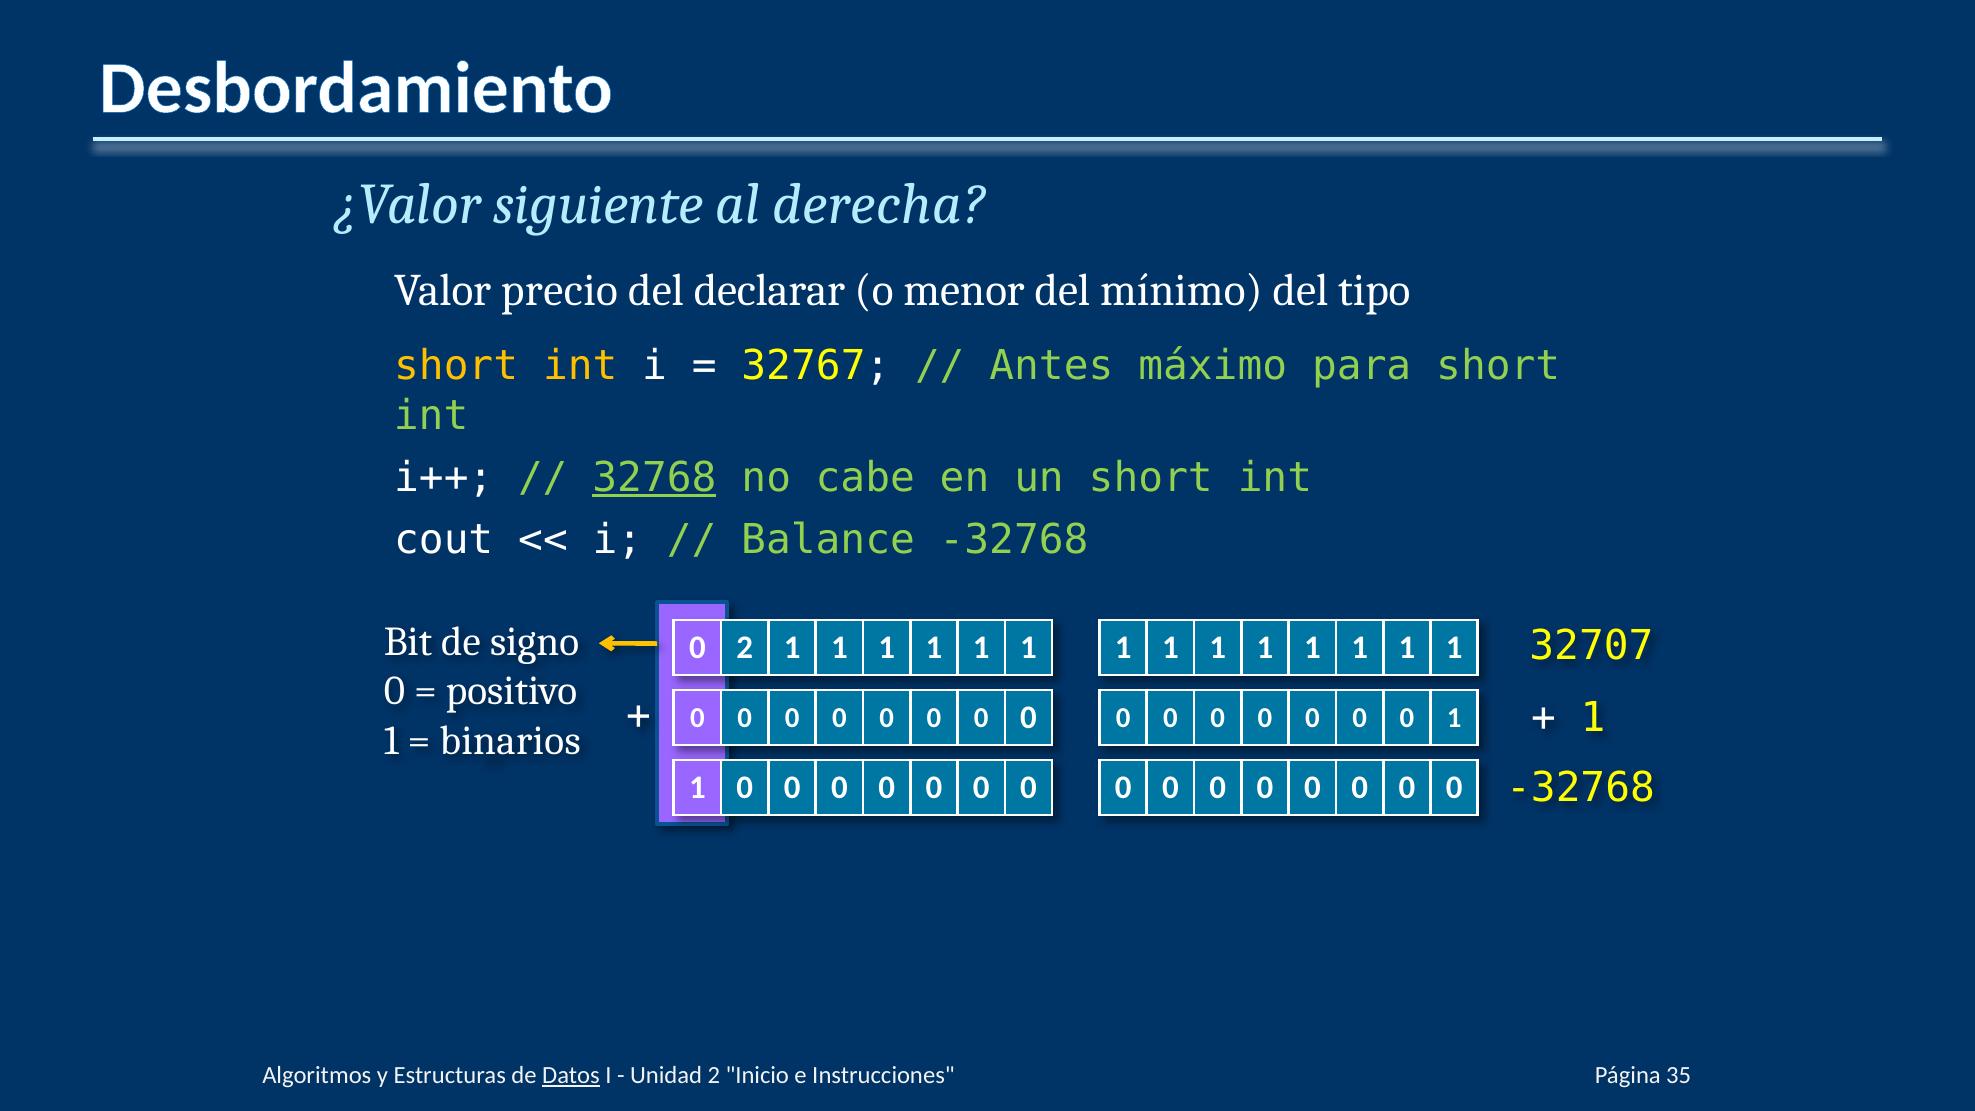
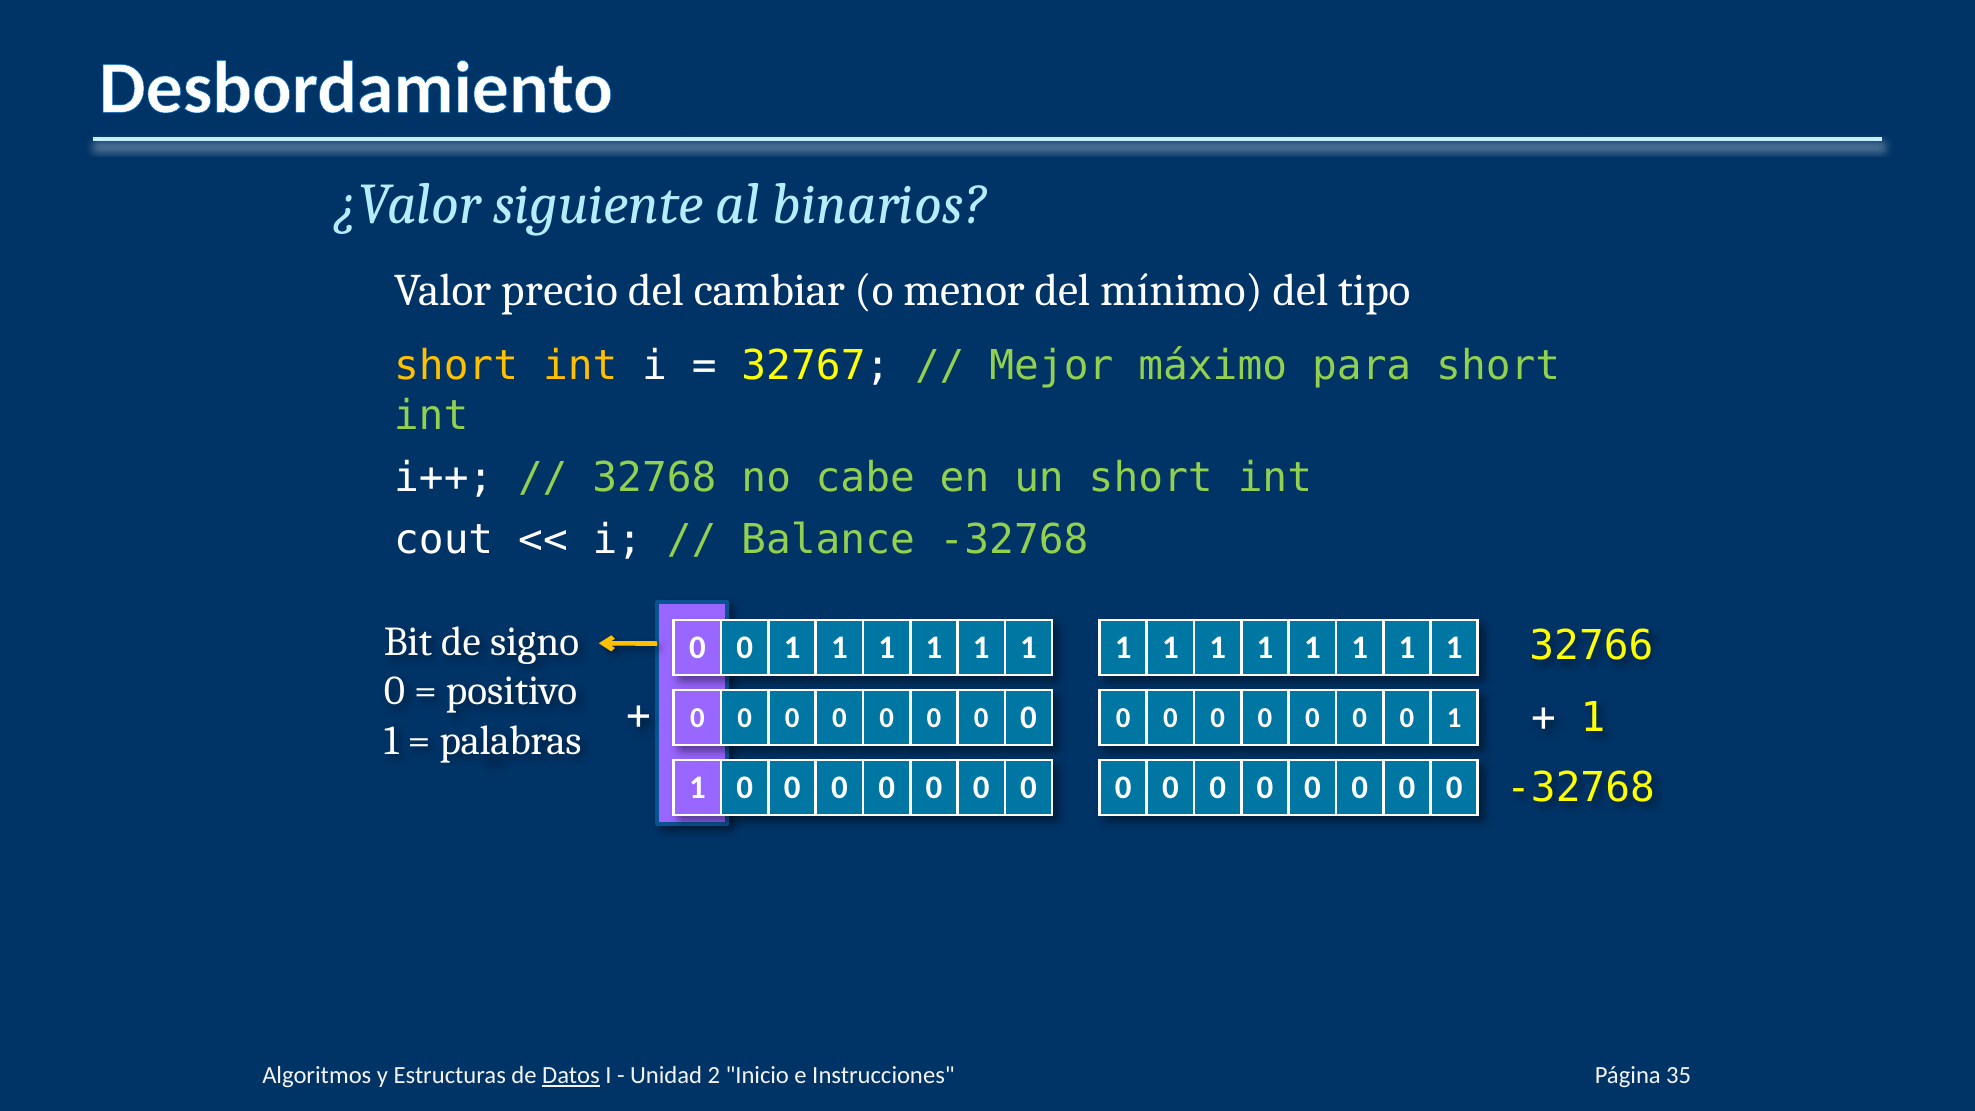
derecha: derecha -> binarios
declarar: declarar -> cambiar
Antes: Antes -> Mejor
32768 underline: present -> none
32707: 32707 -> 32766
2 at (745, 648): 2 -> 0
binarios: binarios -> palabras
